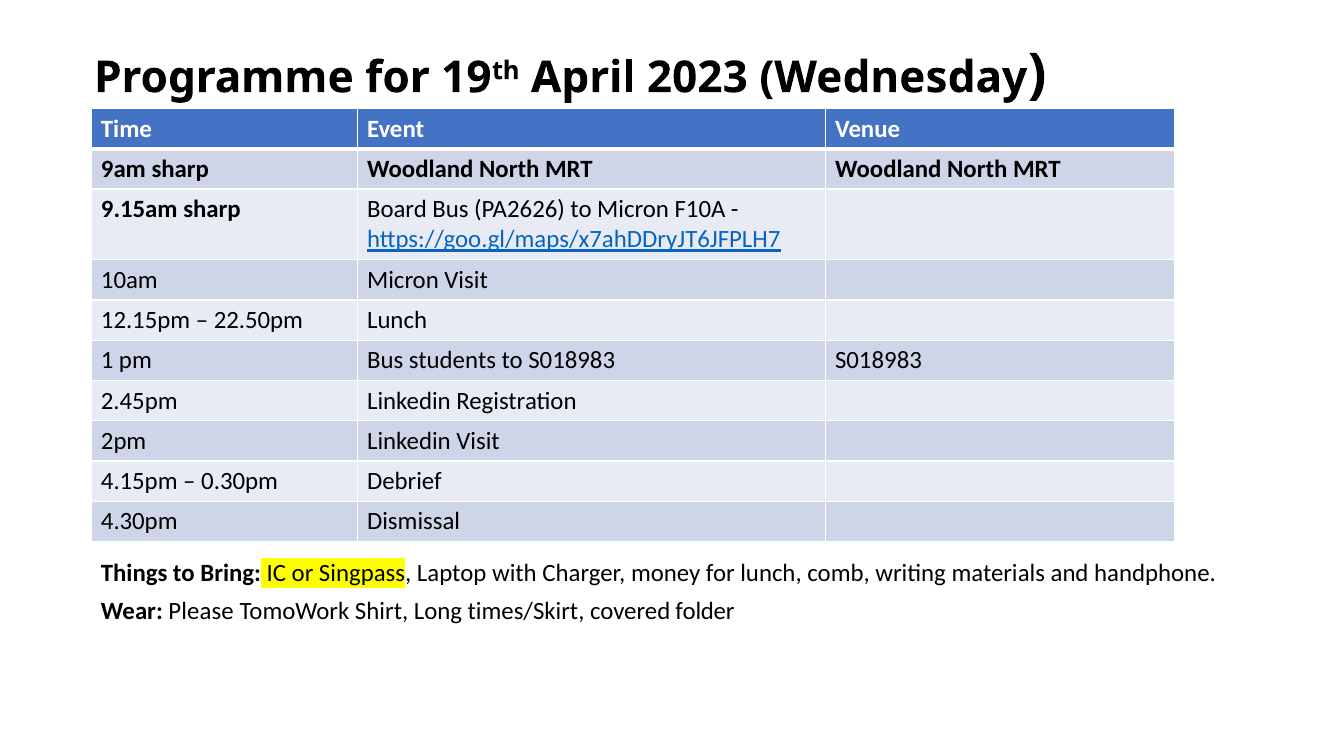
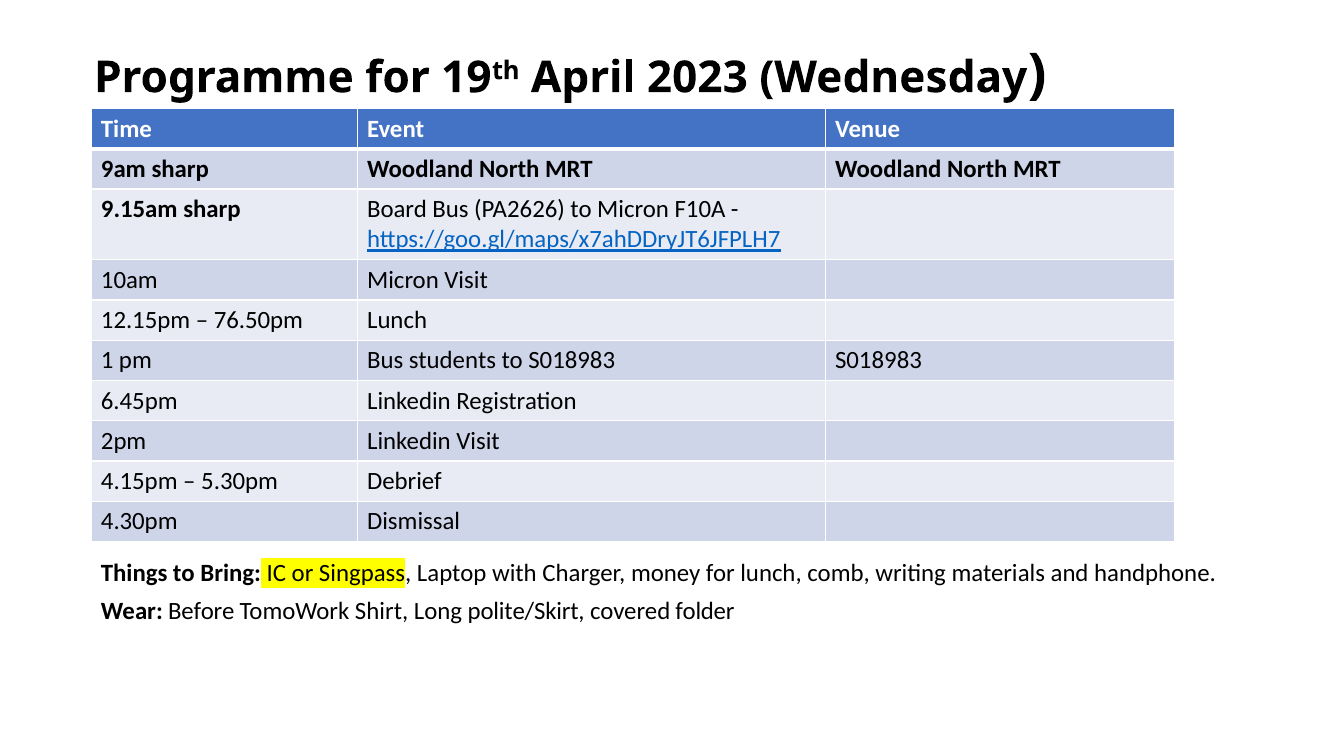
22.50pm: 22.50pm -> 76.50pm
2.45pm: 2.45pm -> 6.45pm
0.30pm: 0.30pm -> 5.30pm
Please: Please -> Before
times/Skirt: times/Skirt -> polite/Skirt
